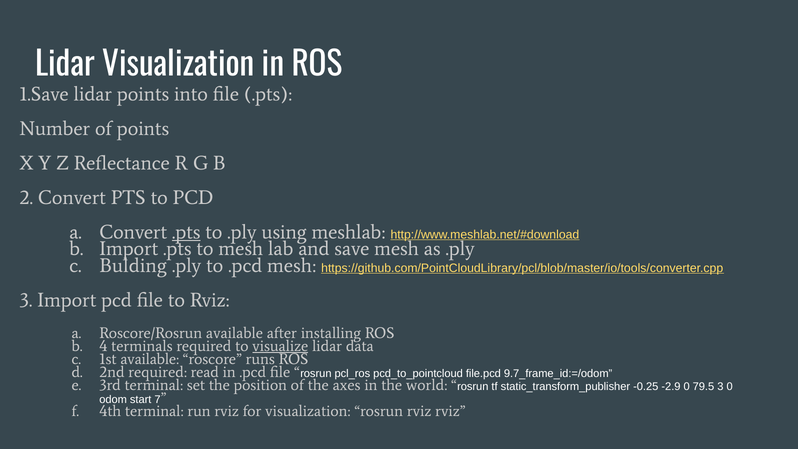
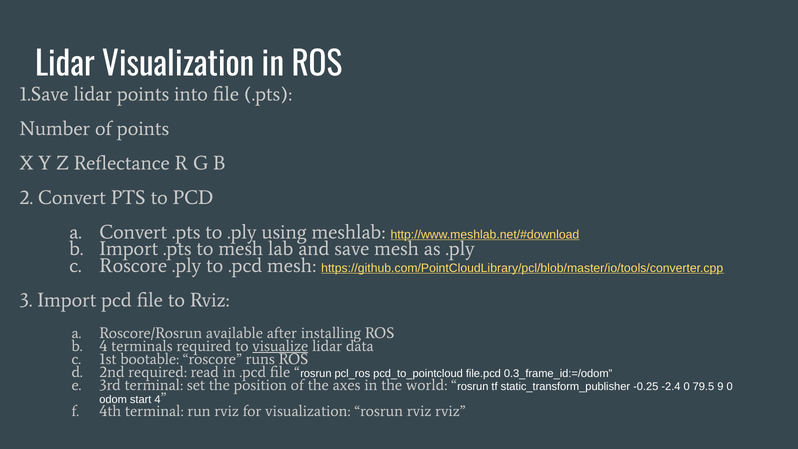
.pts at (186, 232) underline: present -> none
Bulding at (133, 265): Bulding -> Roscore
1st available: available -> bootable
9.7_frame_id:=/odom: 9.7_frame_id:=/odom -> 0.3_frame_id:=/odom
-2.9: -2.9 -> -2.4
79.5 3: 3 -> 9
start 7: 7 -> 4
